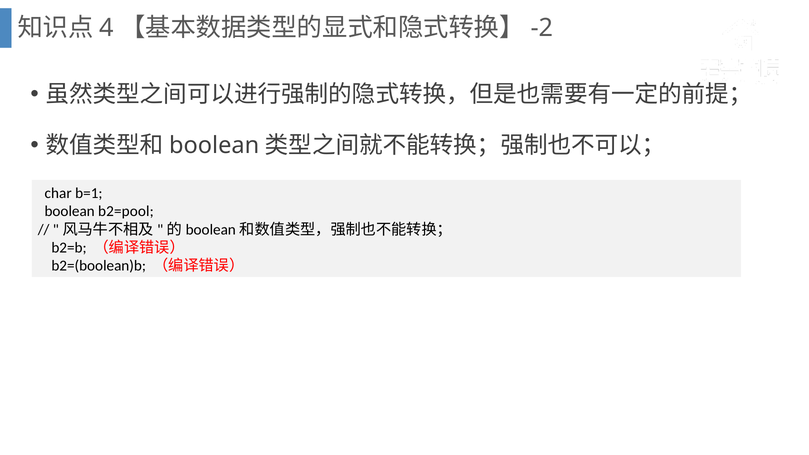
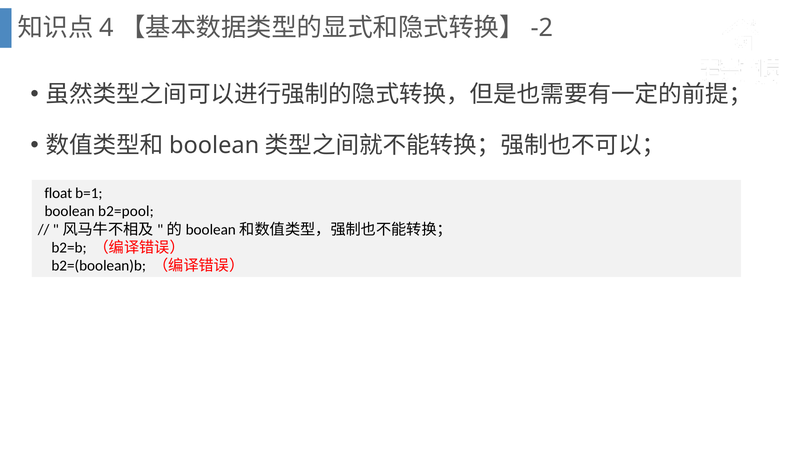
char: char -> float
